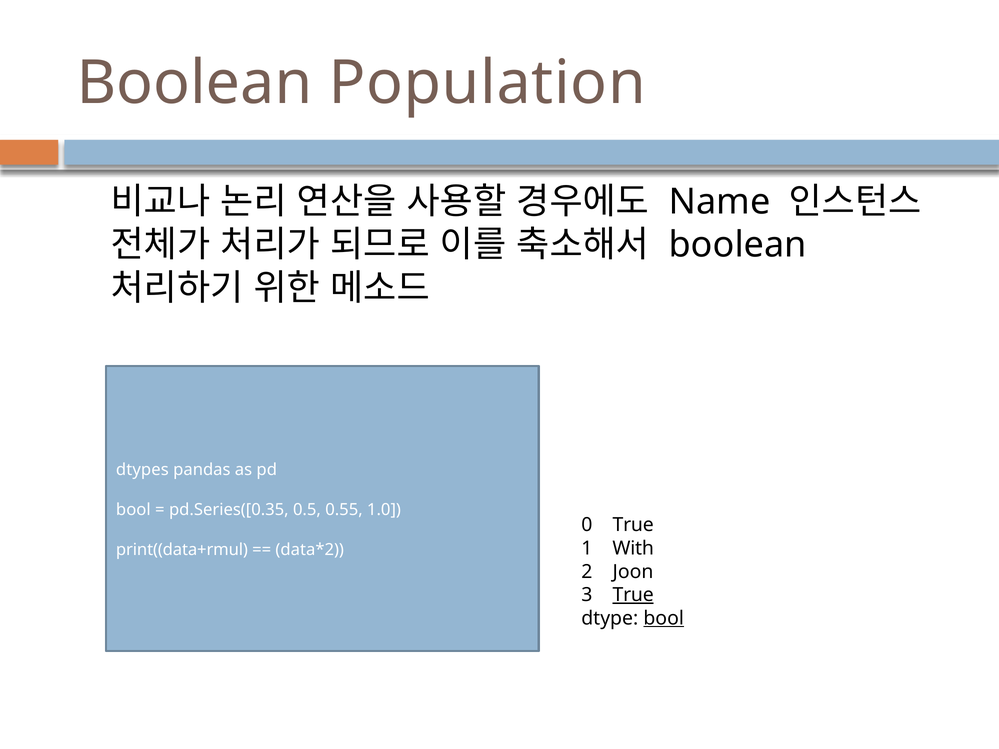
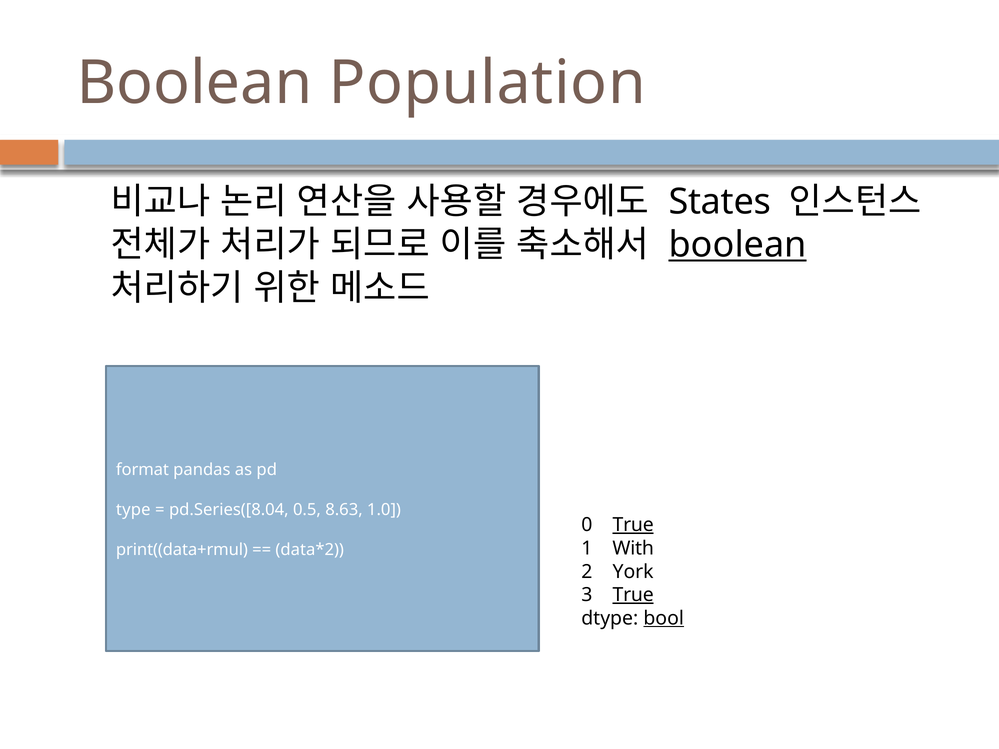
Name: Name -> States
boolean at (738, 245) underline: none -> present
dtypes: dtypes -> format
bool at (133, 510): bool -> type
pd.Series([0.35: pd.Series([0.35 -> pd.Series([8.04
0.55: 0.55 -> 8.63
True at (633, 525) underline: none -> present
Joon: Joon -> York
